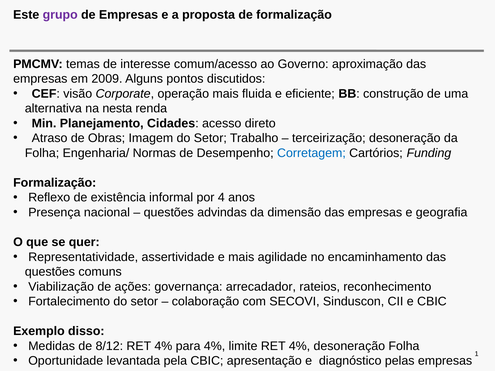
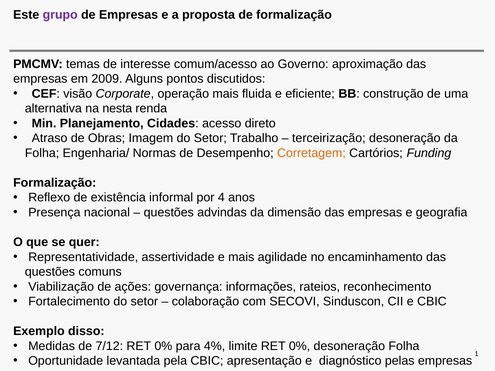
Corretagem colour: blue -> orange
arrecadador: arrecadador -> informações
8/12: 8/12 -> 7/12
4% at (163, 346): 4% -> 0%
limite RET 4%: 4% -> 0%
